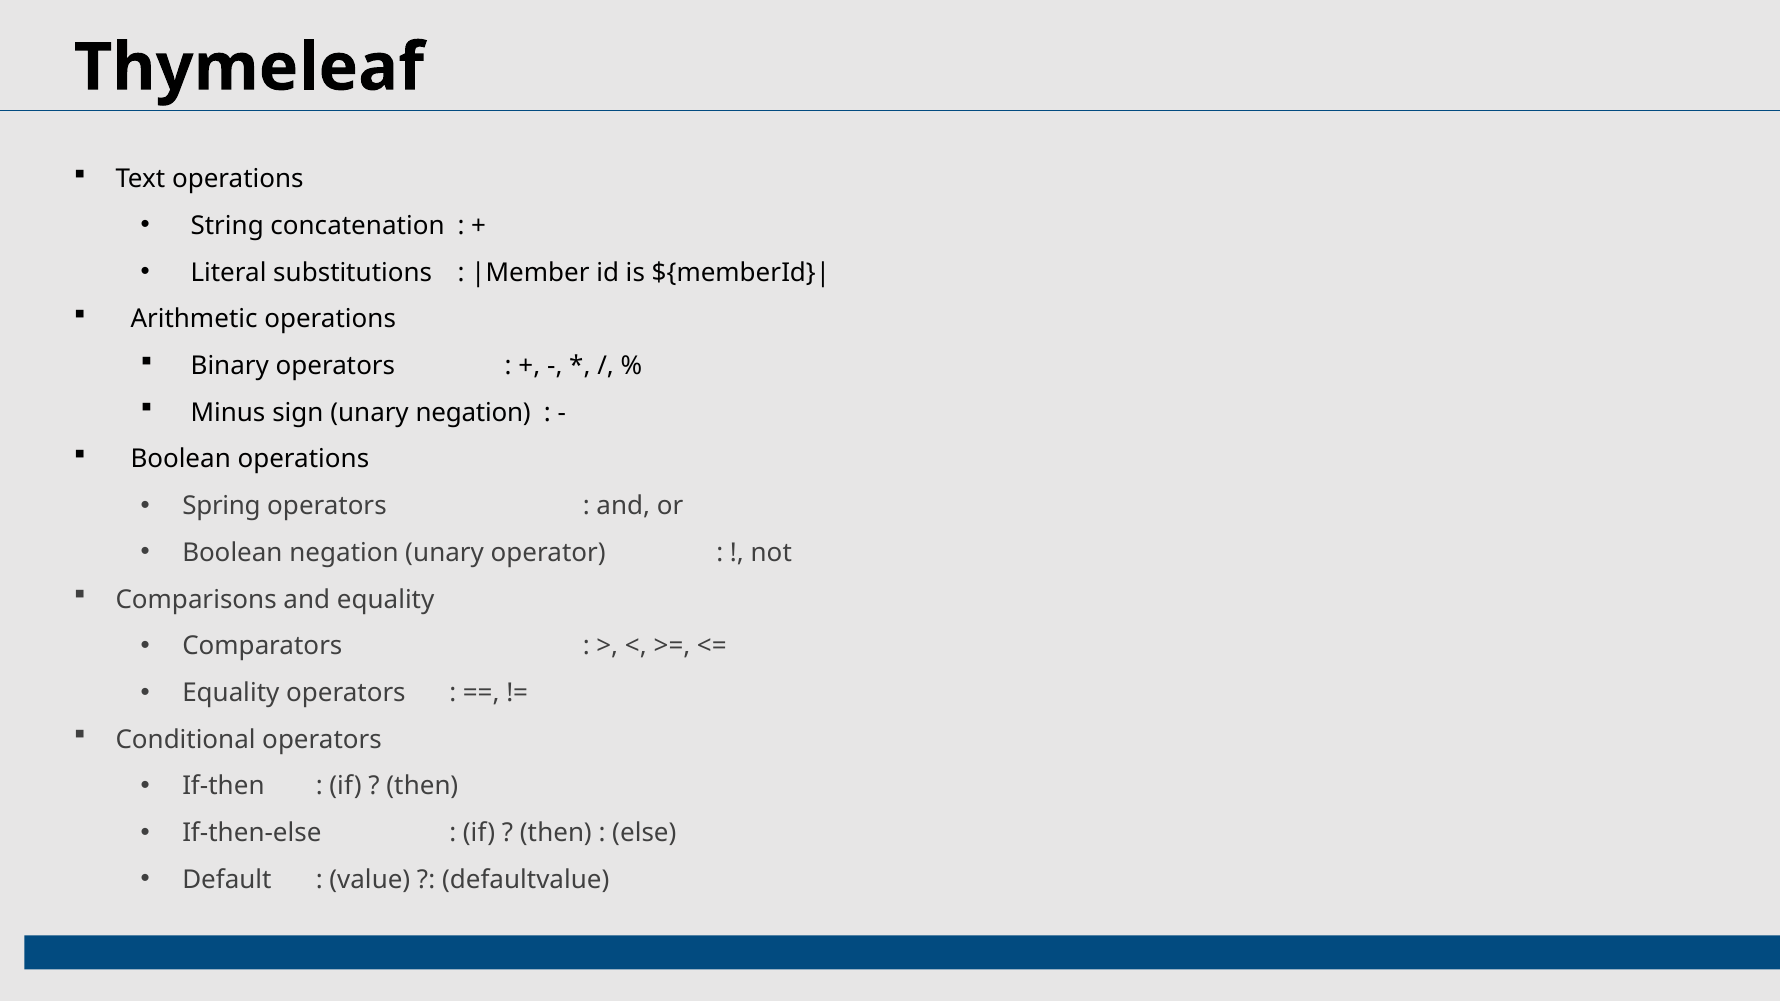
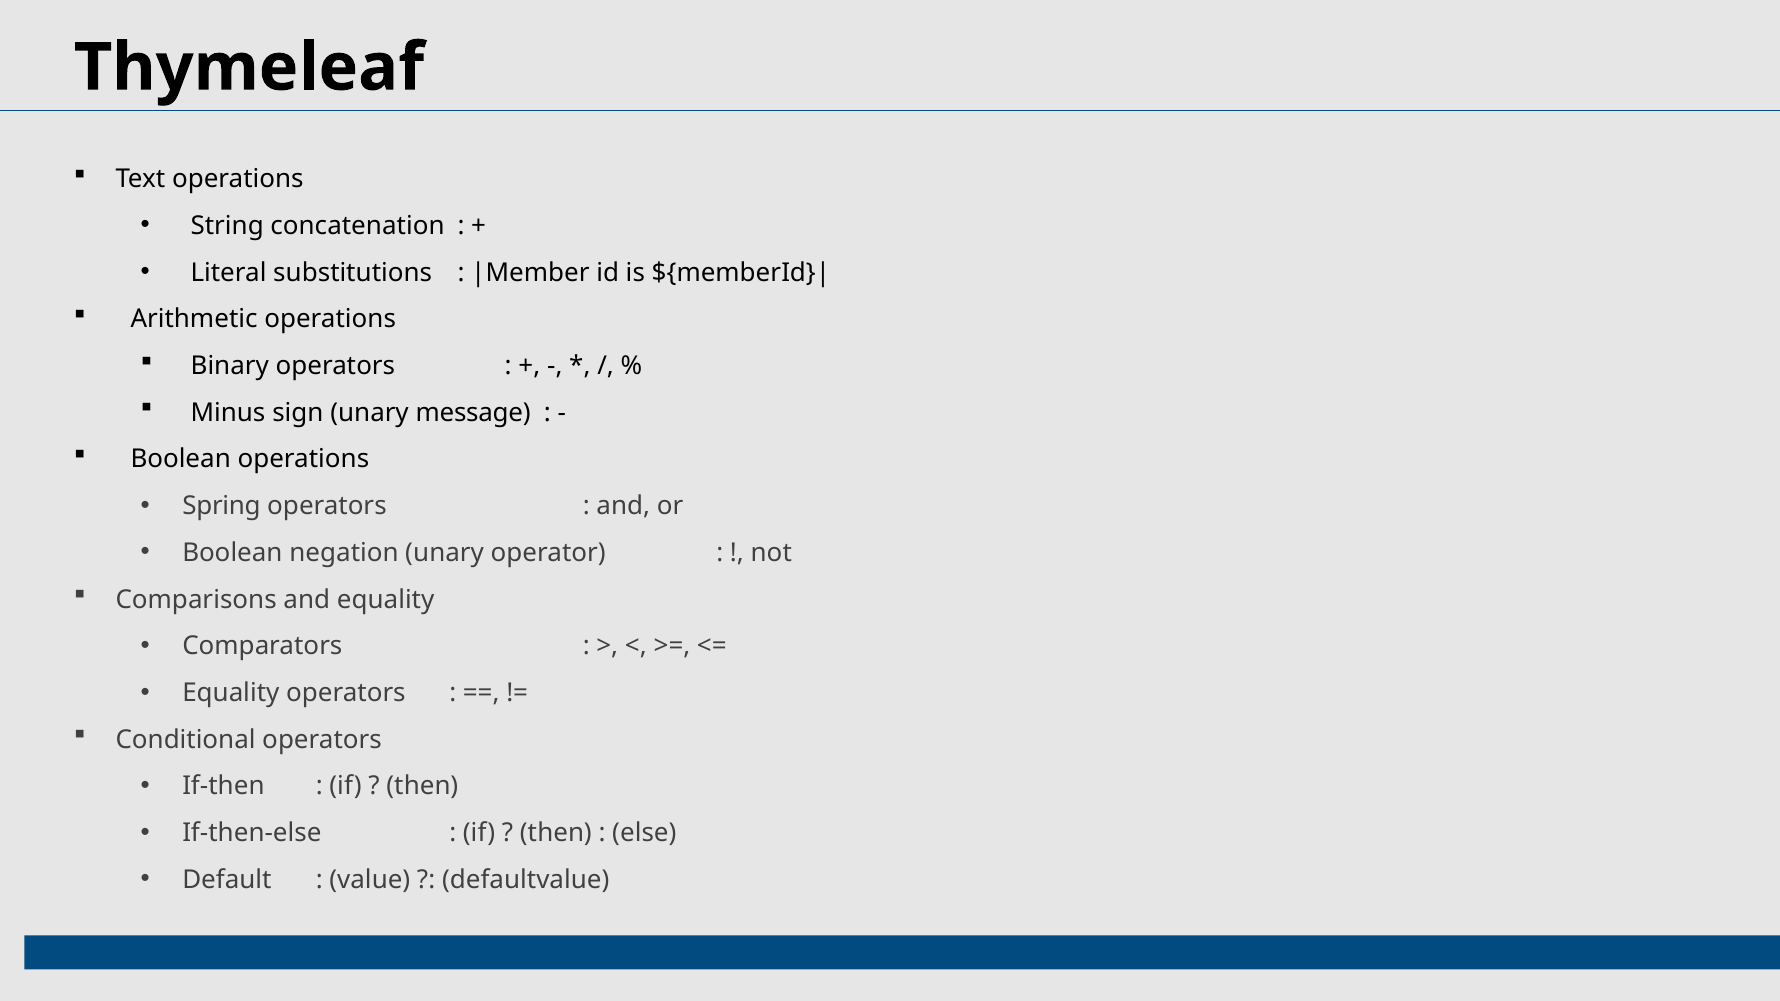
unary negation: negation -> message
